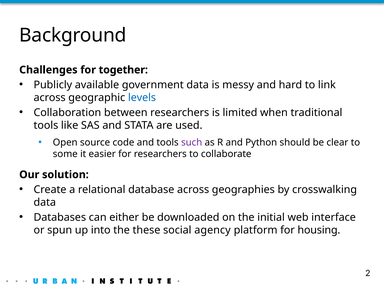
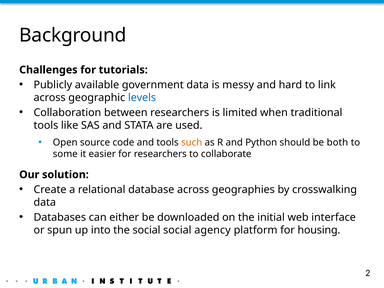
together: together -> tutorials
such colour: purple -> orange
clear: clear -> both
the these: these -> social
